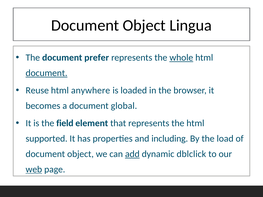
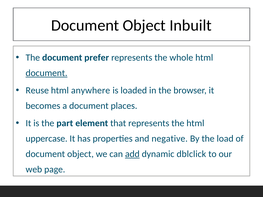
Lingua: Lingua -> Inbuilt
whole underline: present -> none
global: global -> places
field: field -> part
supported: supported -> uppercase
including: including -> negative
web underline: present -> none
